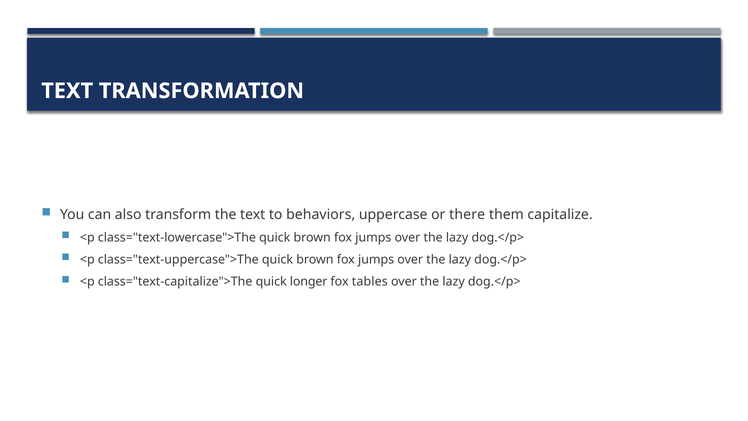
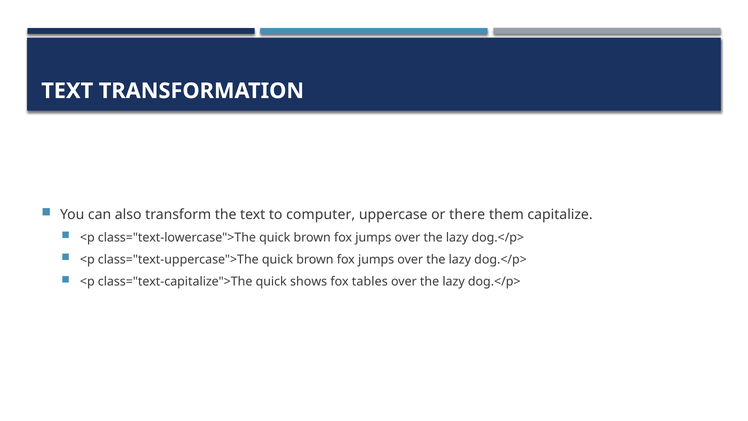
behaviors: behaviors -> computer
longer: longer -> shows
